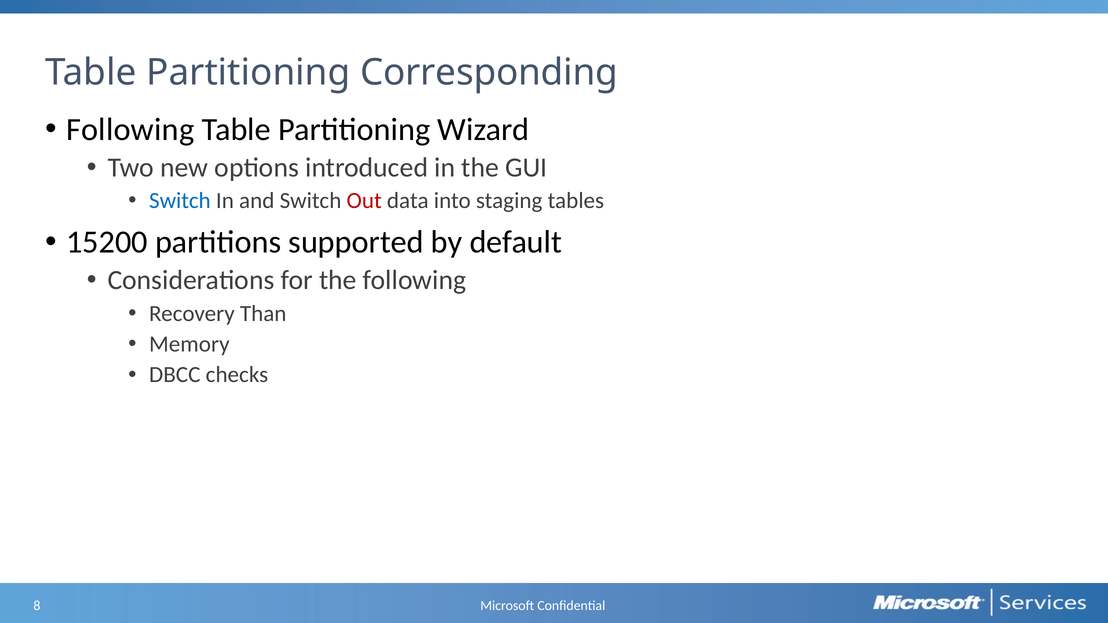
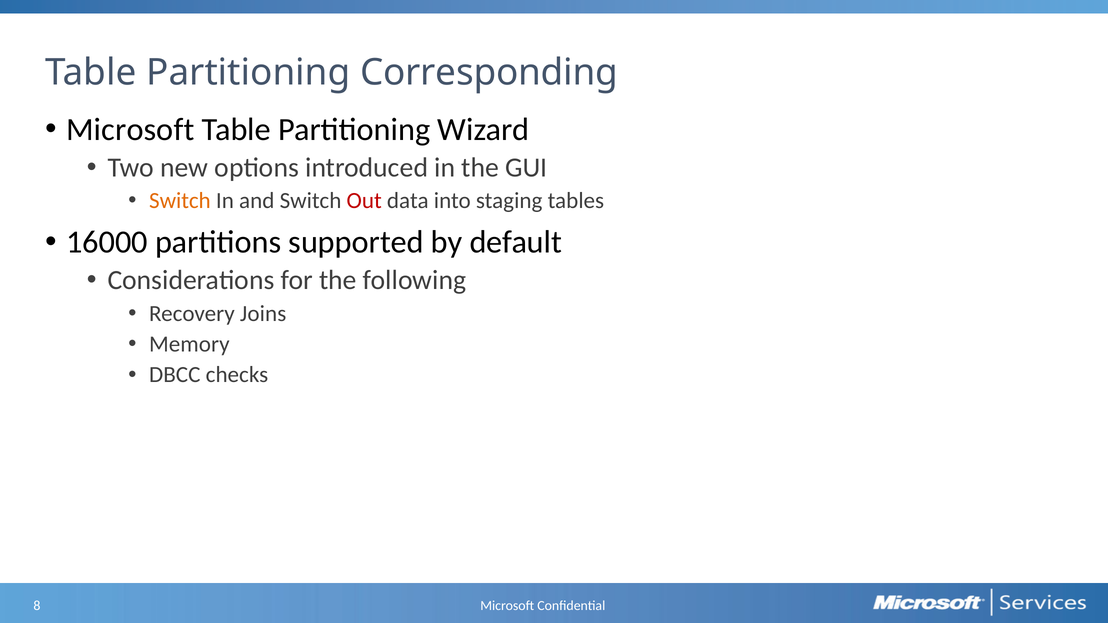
Following at (130, 129): Following -> Microsoft
Switch at (180, 201) colour: blue -> orange
15200: 15200 -> 16000
Than: Than -> Joins
